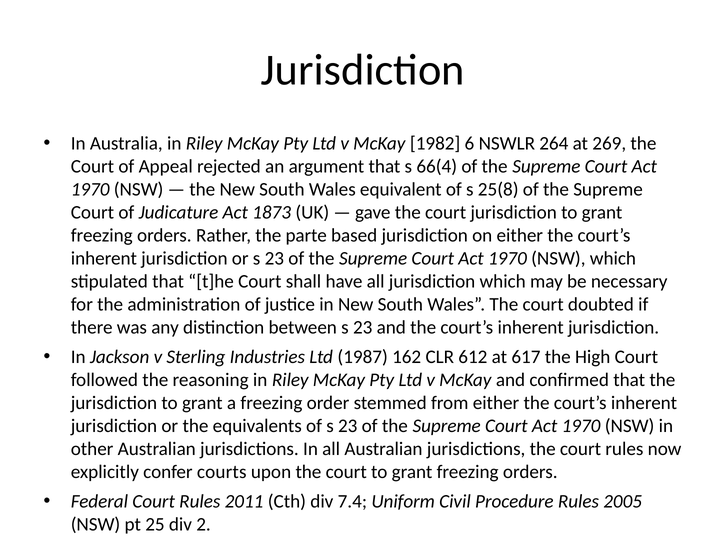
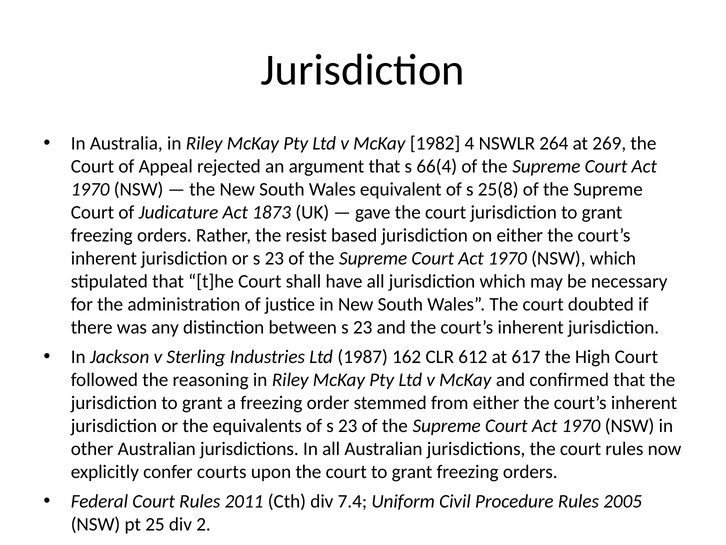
6: 6 -> 4
parte: parte -> resist
